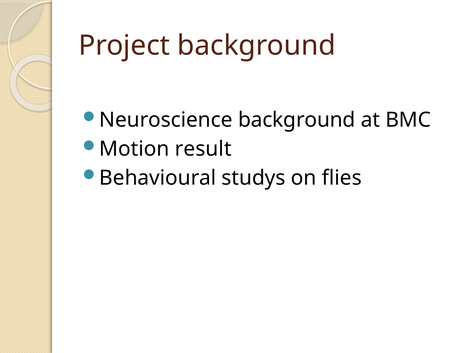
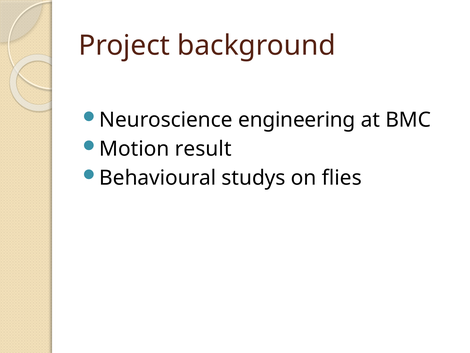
Neuroscience background: background -> engineering
